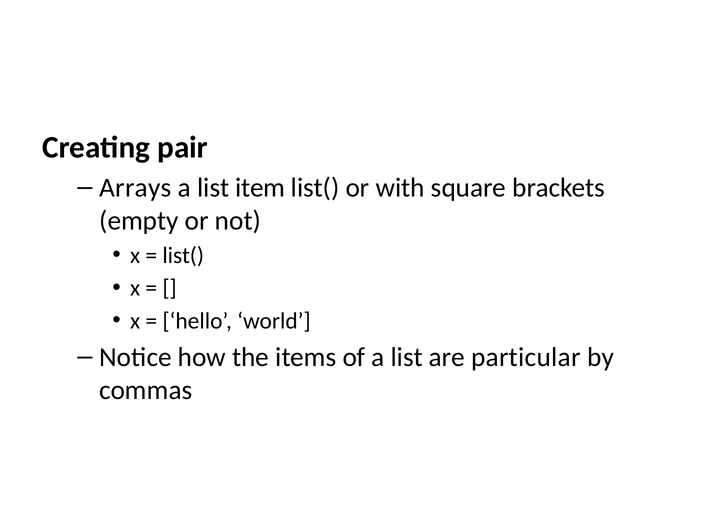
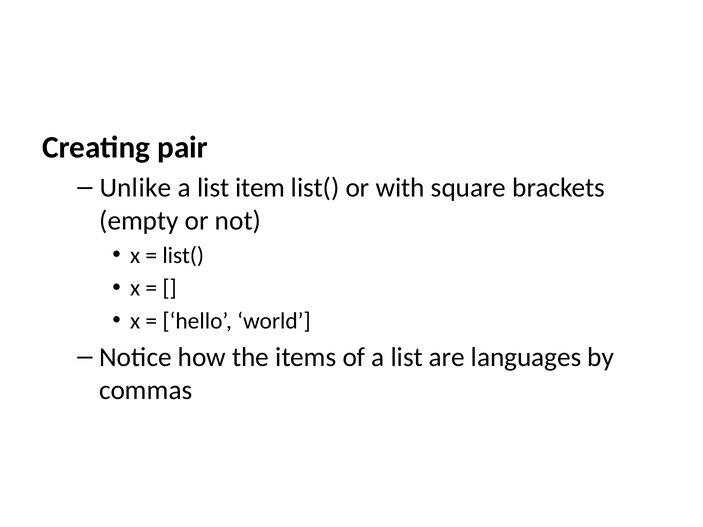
Arrays: Arrays -> Unlike
particular: particular -> languages
